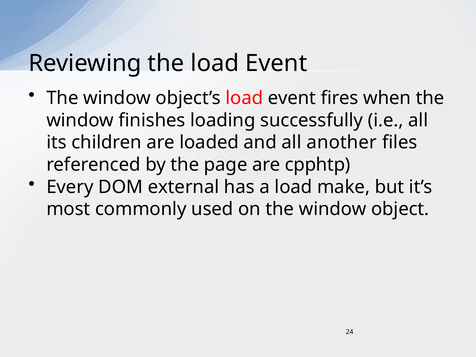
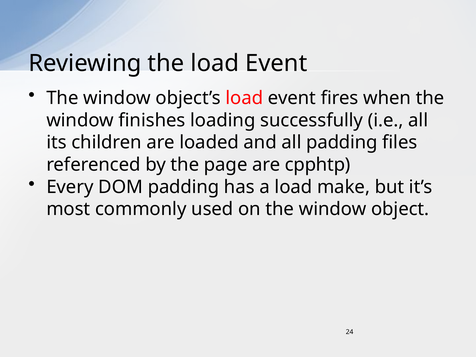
all another: another -> padding
DOM external: external -> padding
